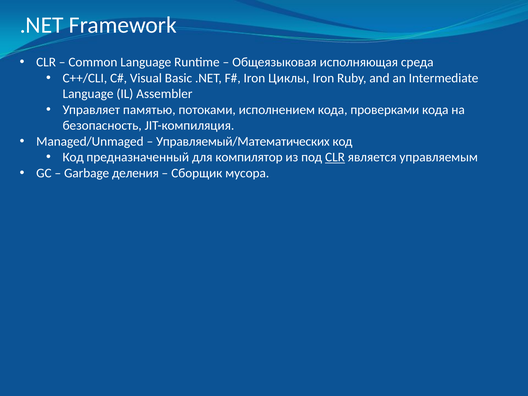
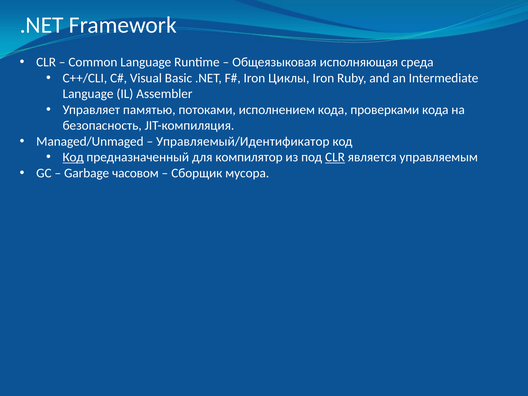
Управляемый/Математических: Управляемый/Математических -> Управляемый/Идентификатор
Код at (73, 157) underline: none -> present
деления: деления -> часовом
